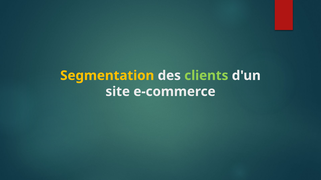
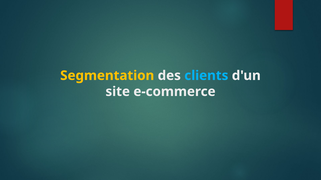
clients colour: light green -> light blue
